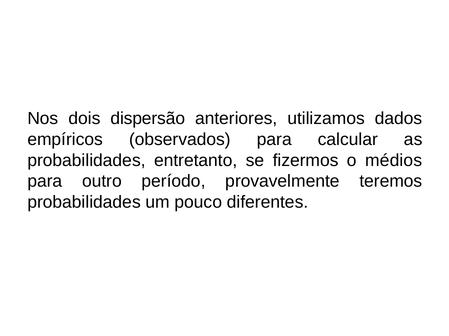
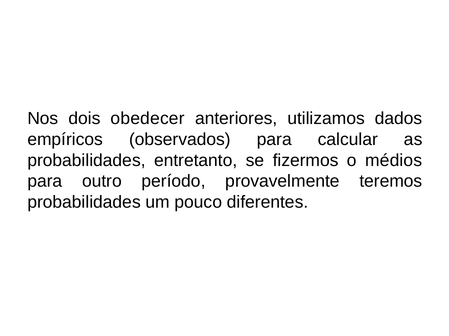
dispersão: dispersão -> obedecer
